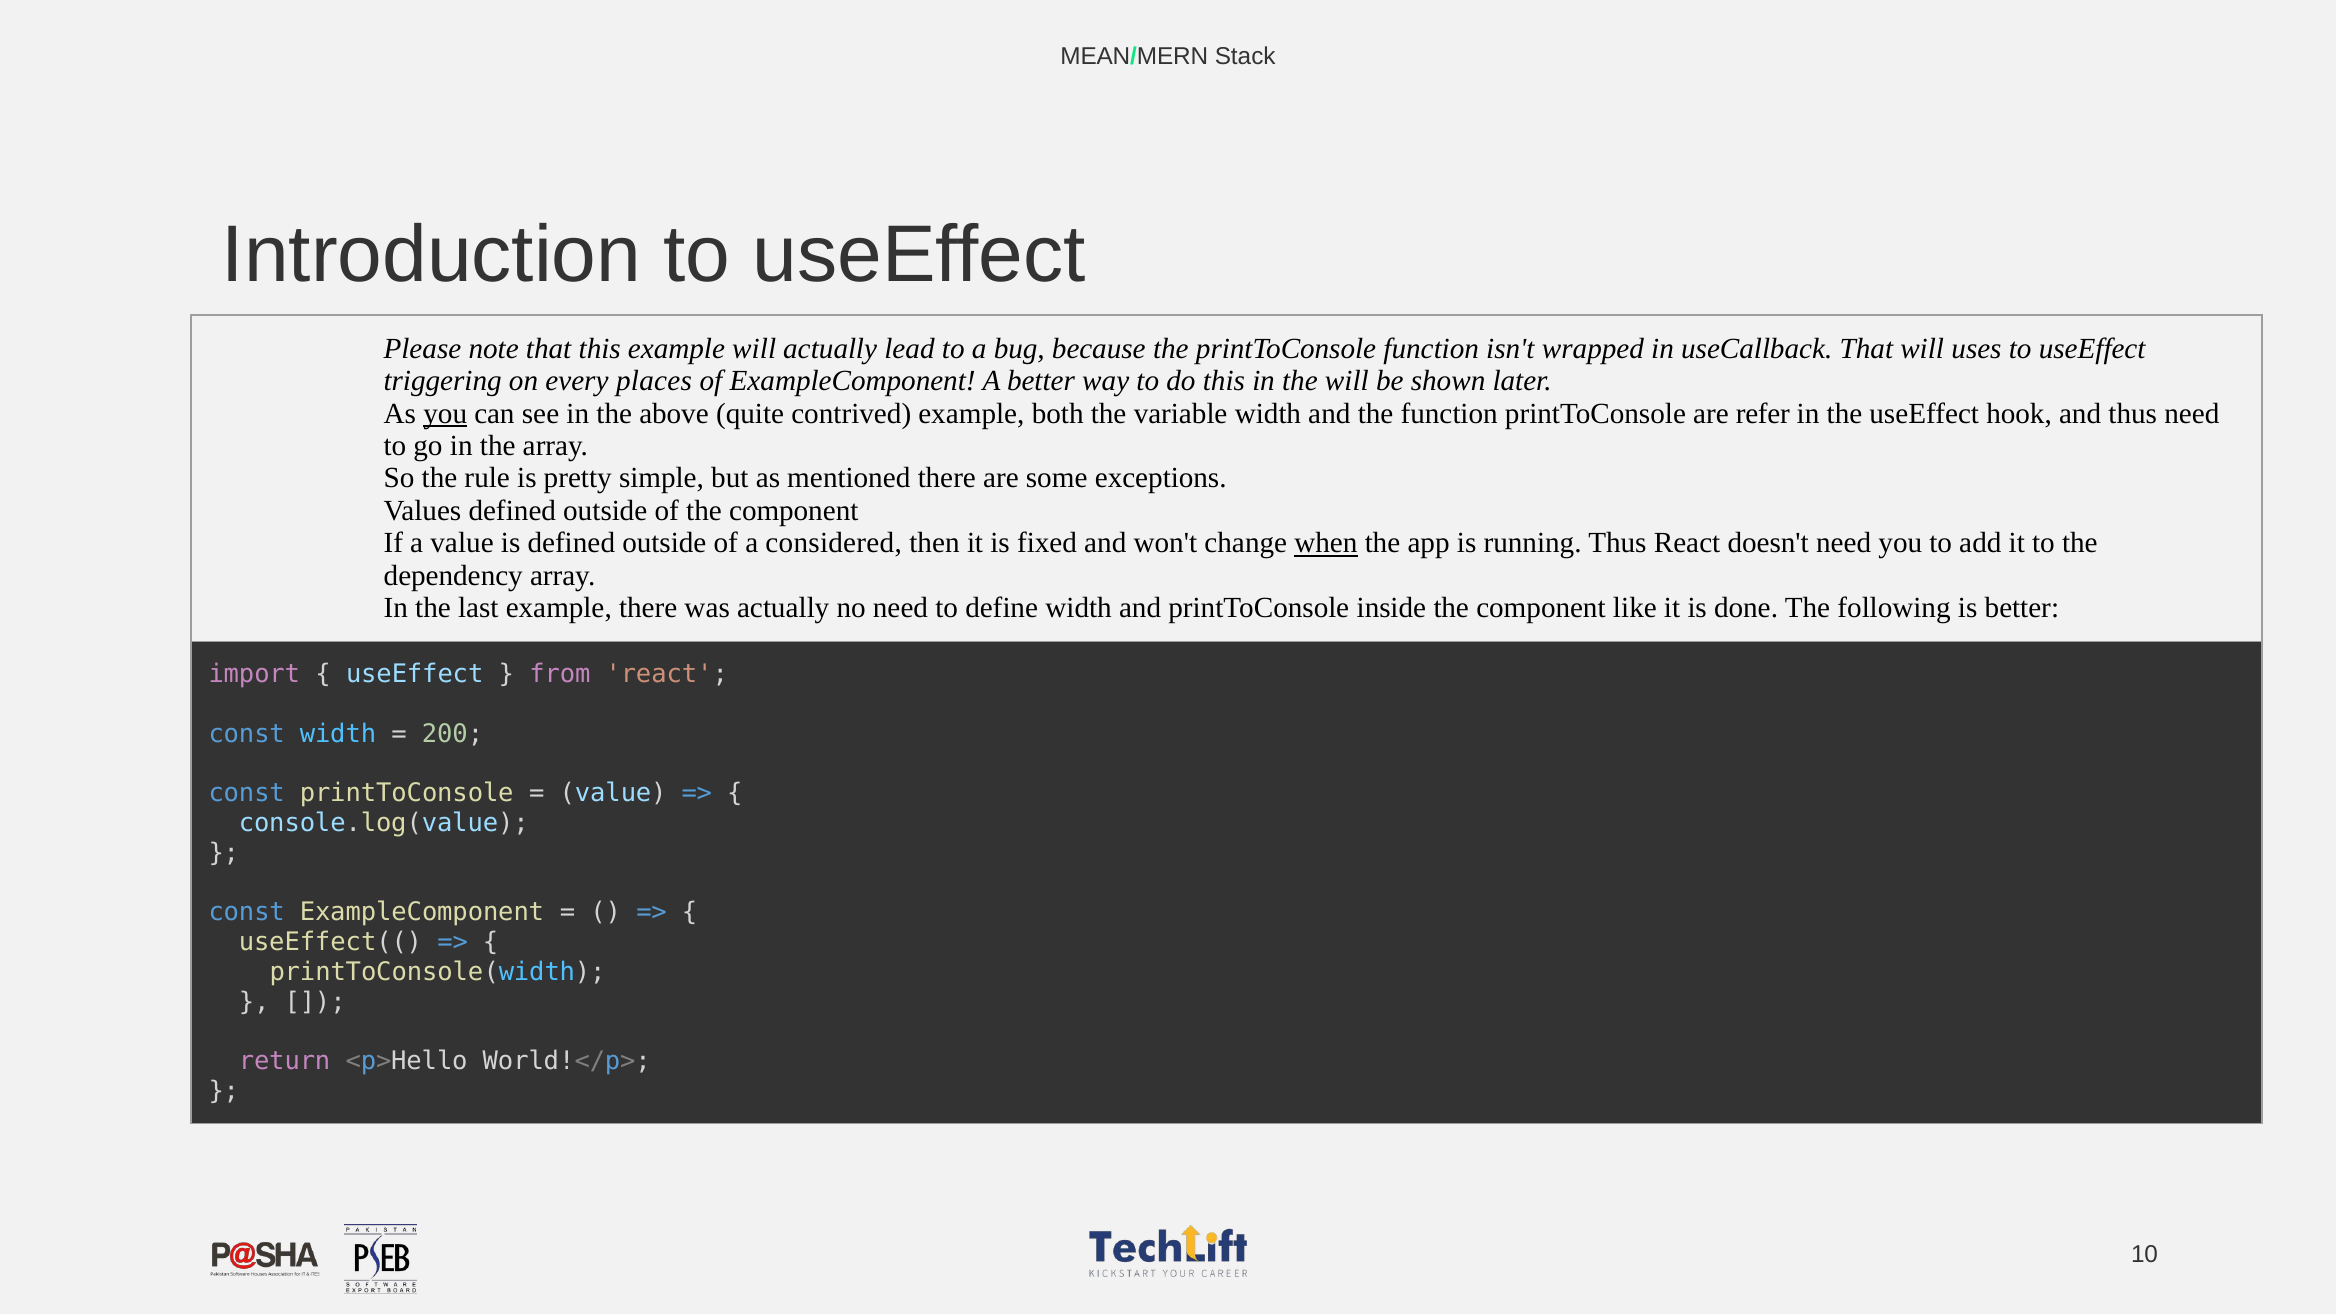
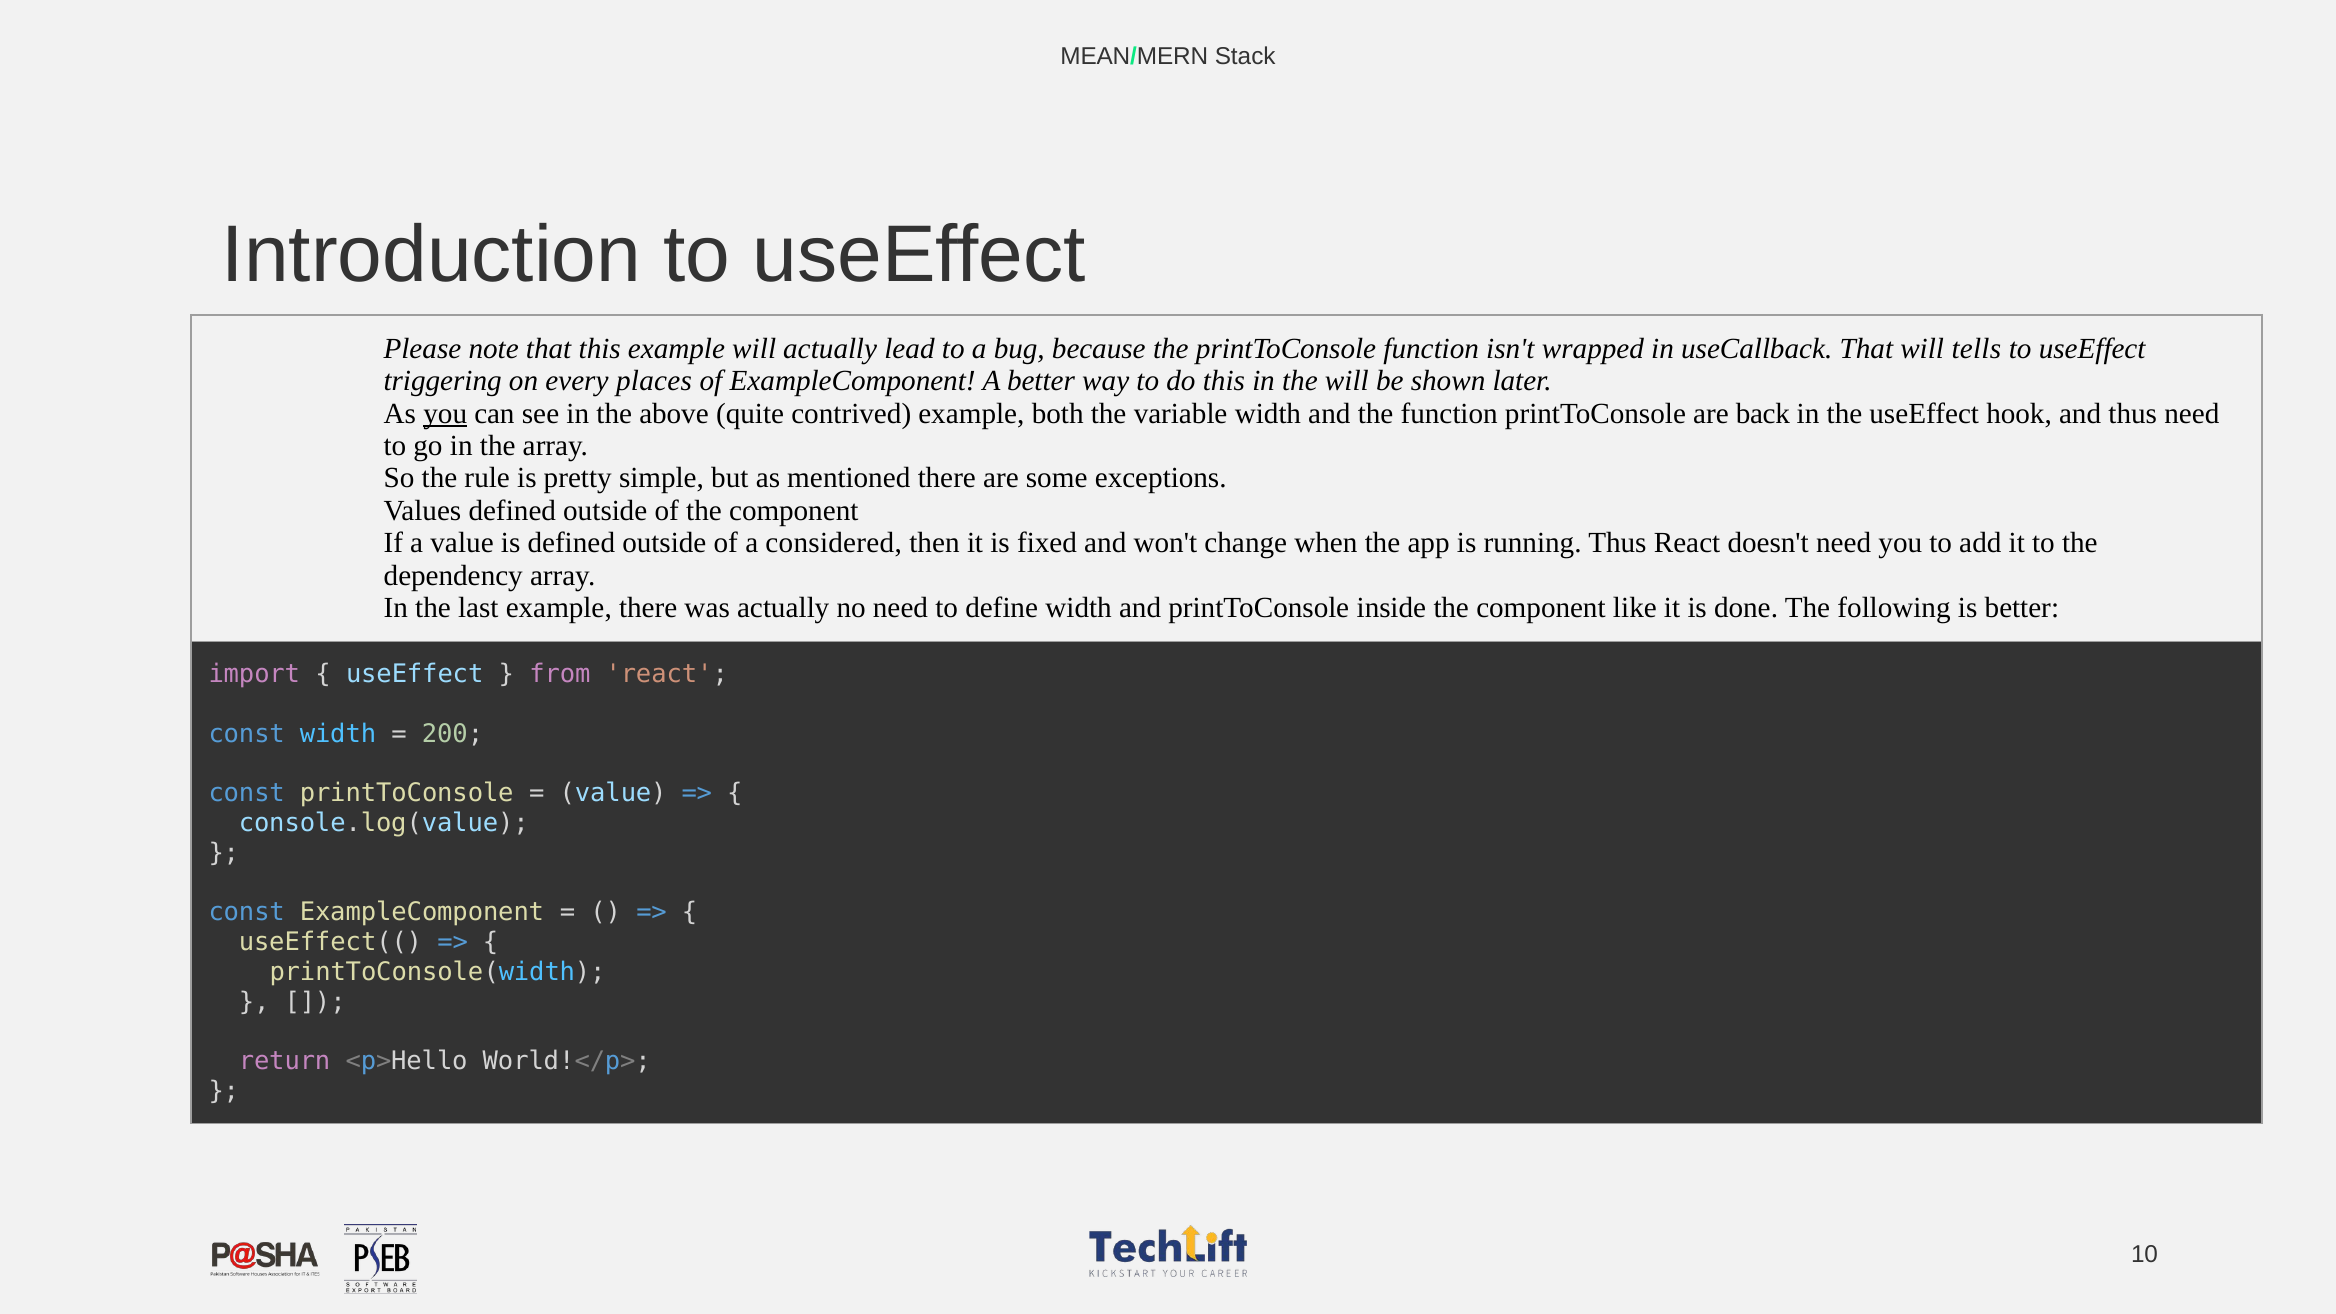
uses: uses -> tells
refer: refer -> back
when underline: present -> none
